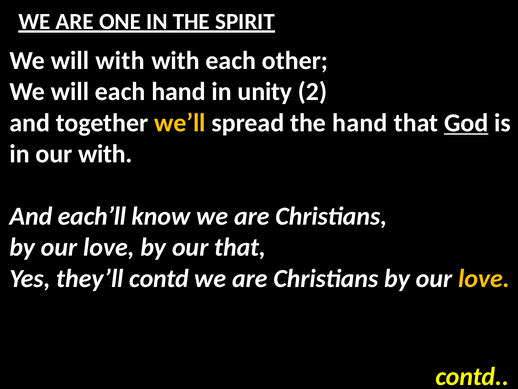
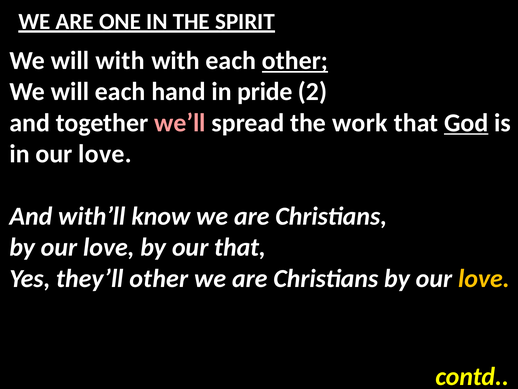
other at (295, 61) underline: none -> present
unity: unity -> pride
we’ll colour: yellow -> pink
the hand: hand -> work
in our with: with -> love
each’ll: each’ll -> with’ll
they’ll contd: contd -> other
